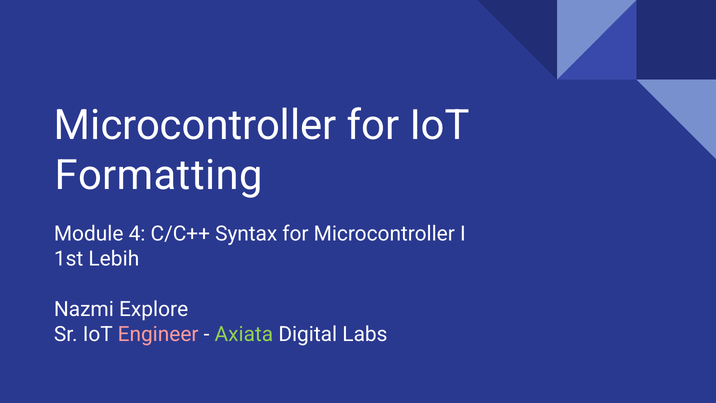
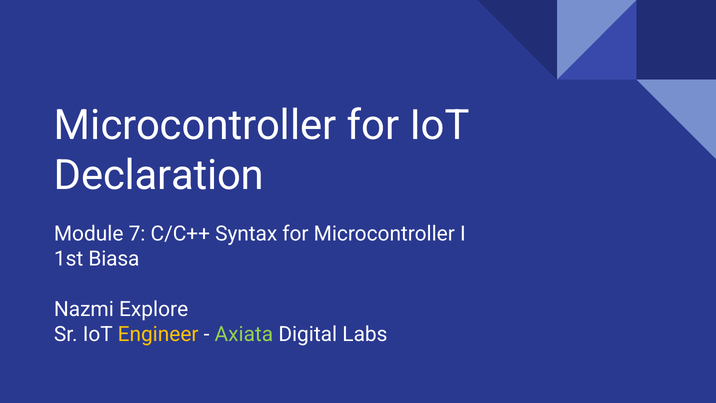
Formatting: Formatting -> Declaration
4: 4 -> 7
Lebih: Lebih -> Biasa
Engineer colour: pink -> yellow
